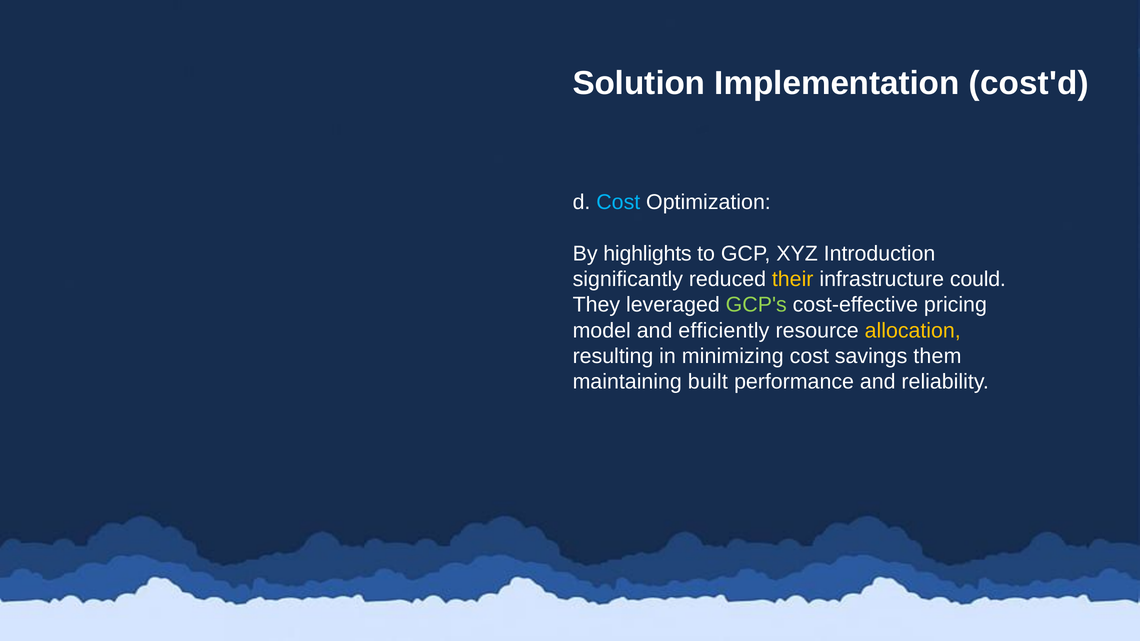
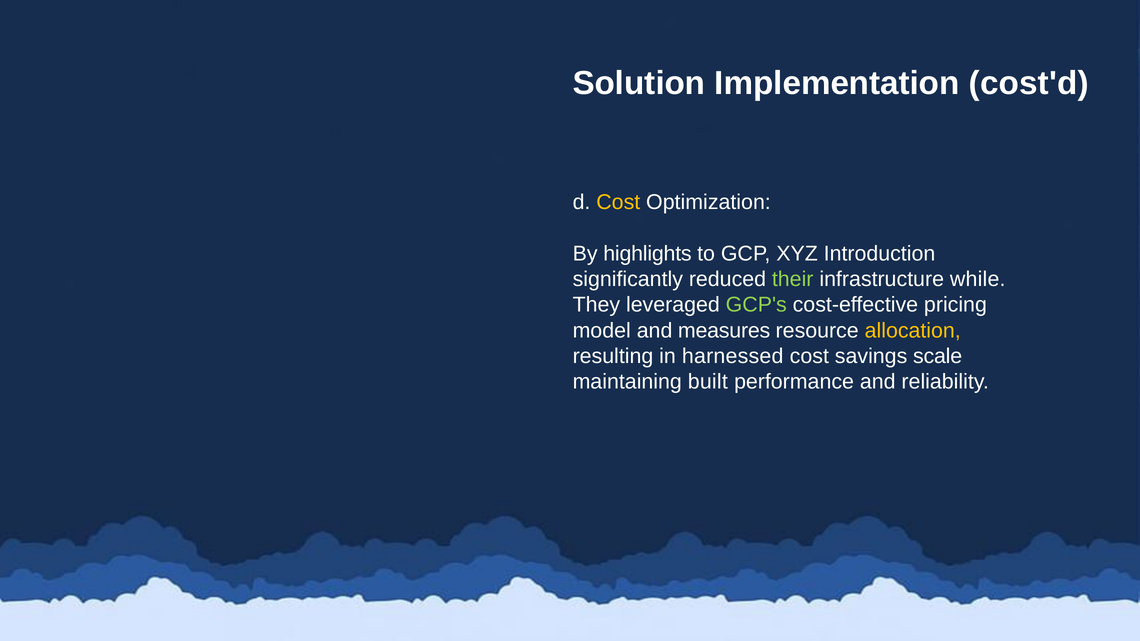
Cost at (618, 202) colour: light blue -> yellow
their colour: yellow -> light green
could: could -> while
efficiently: efficiently -> measures
minimizing: minimizing -> harnessed
them: them -> scale
